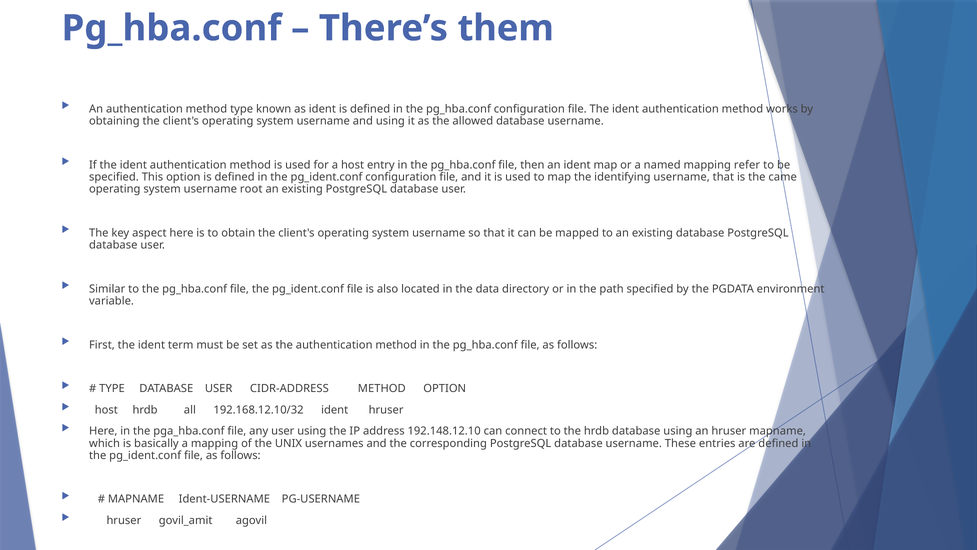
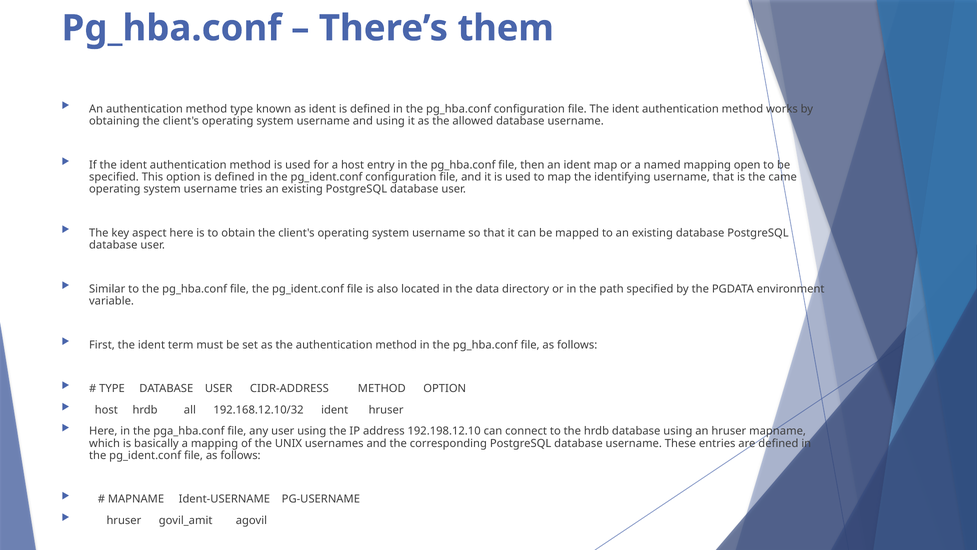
refer: refer -> open
root: root -> tries
192.148.12.10: 192.148.12.10 -> 192.198.12.10
